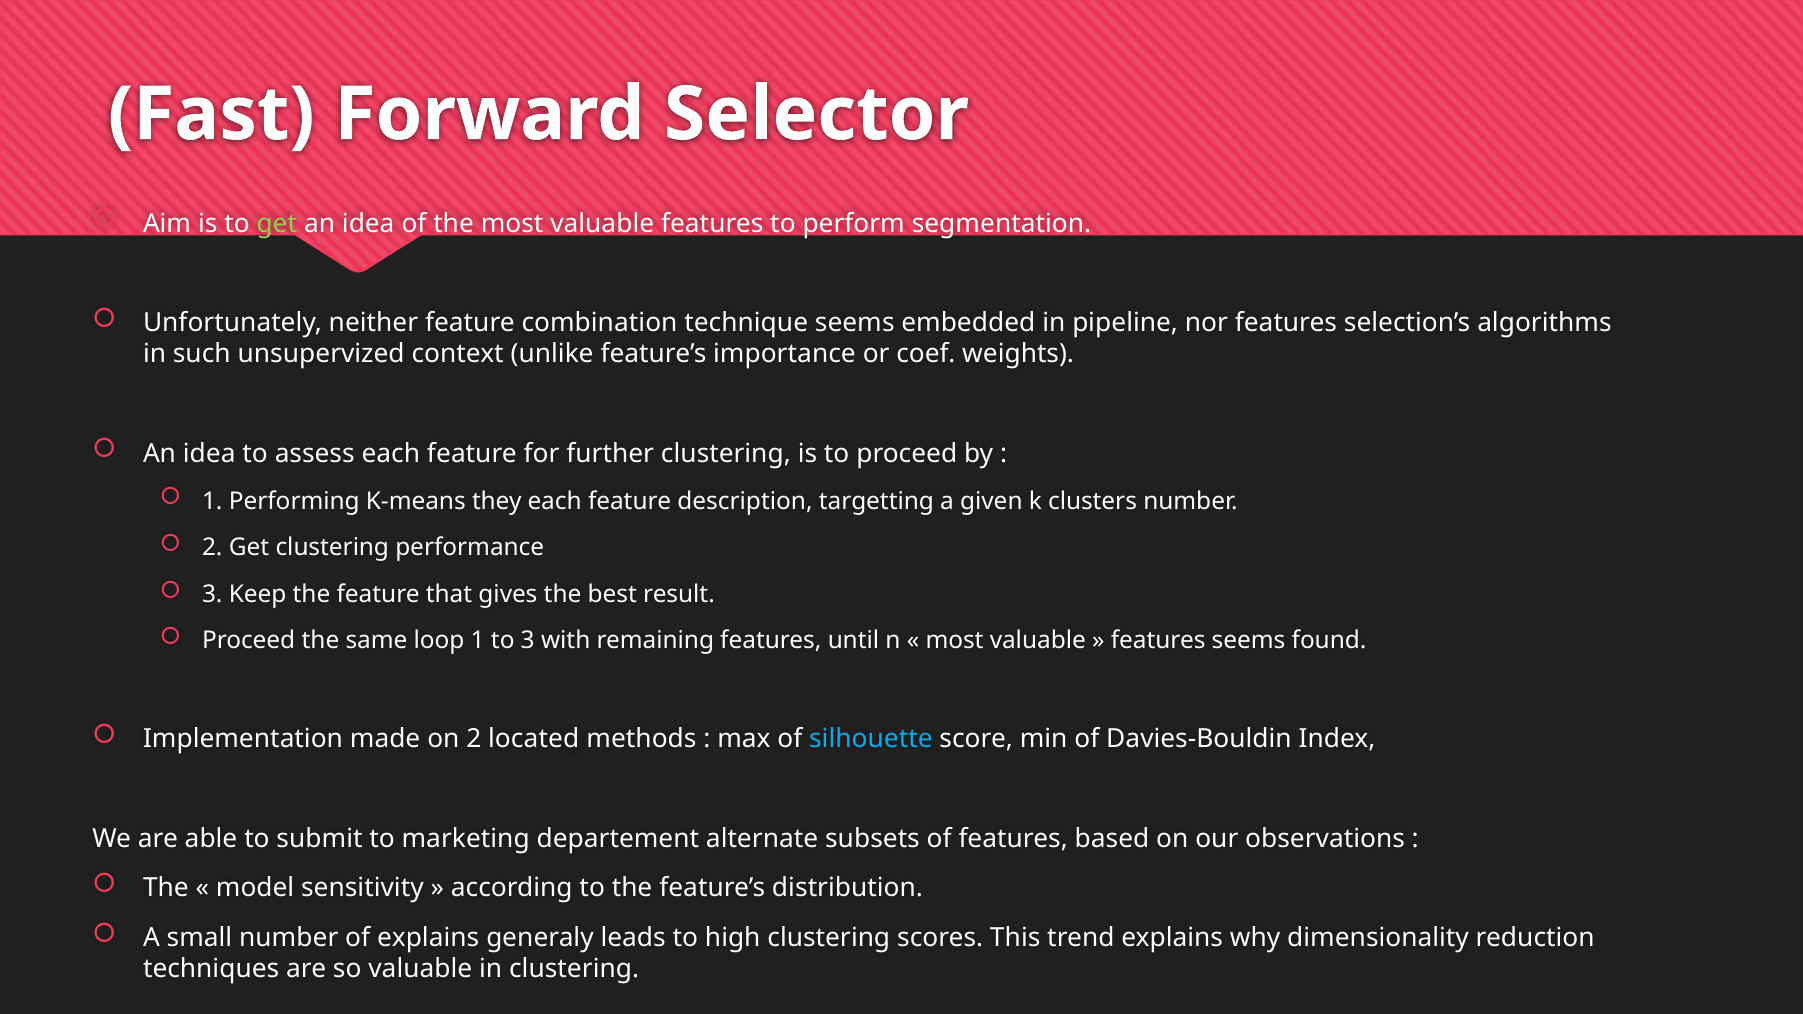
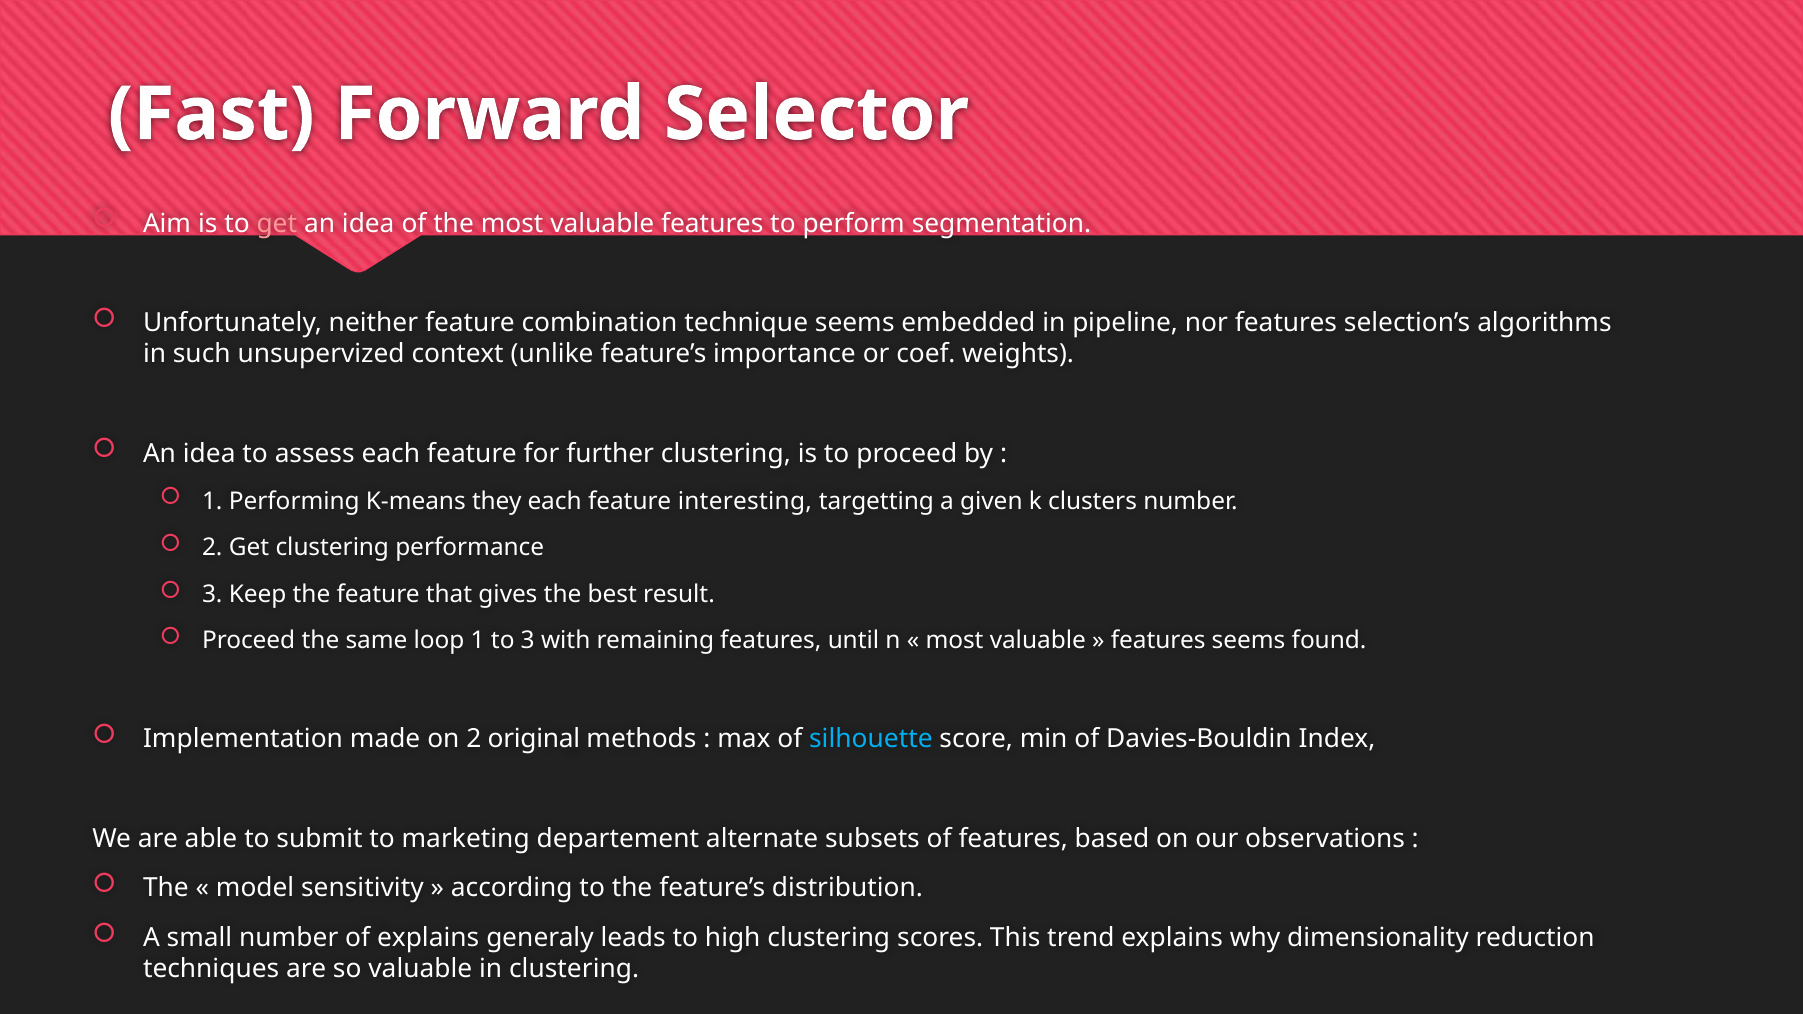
get at (277, 223) colour: light green -> pink
description: description -> interesting
located: located -> original
